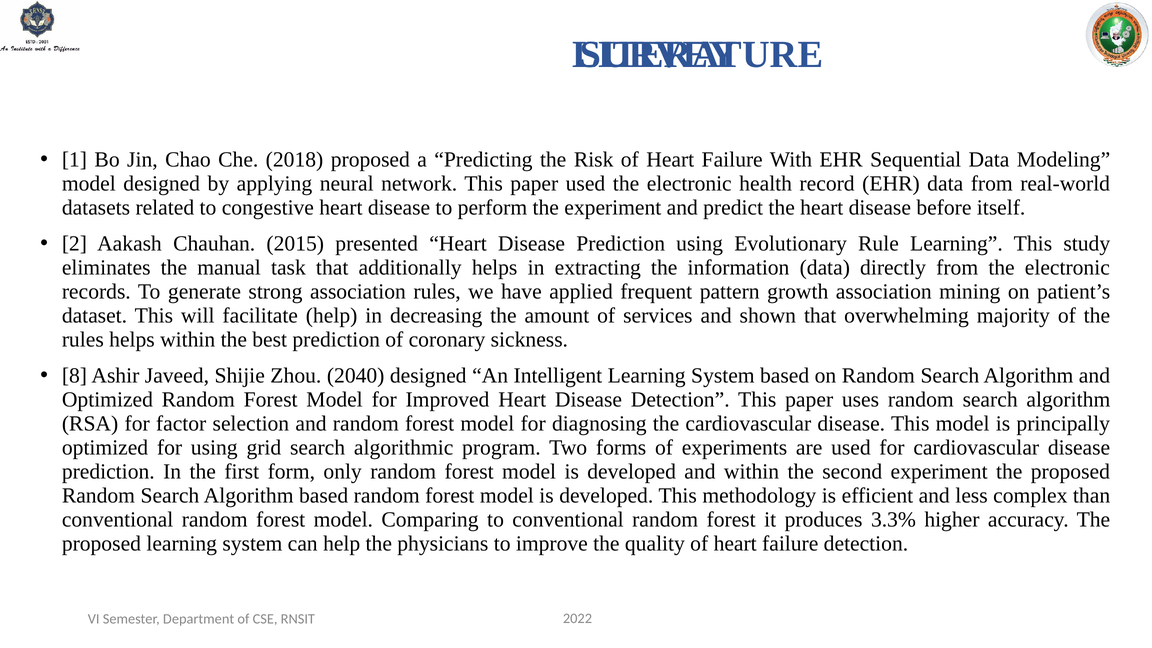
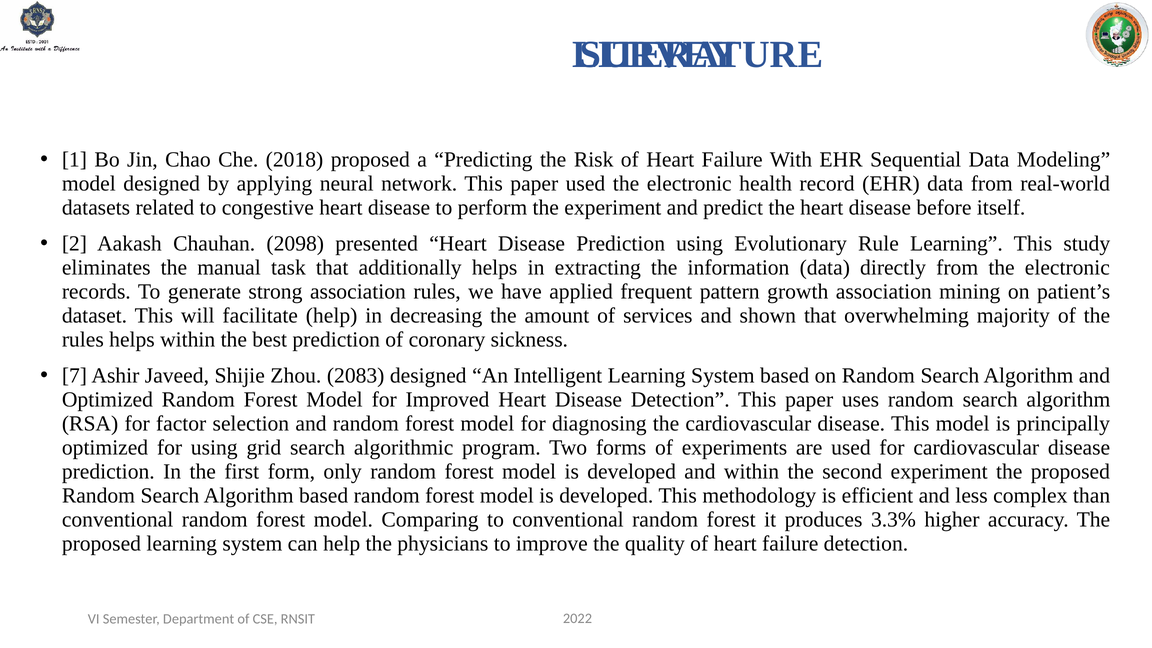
2015: 2015 -> 2098
8: 8 -> 7
2040: 2040 -> 2083
